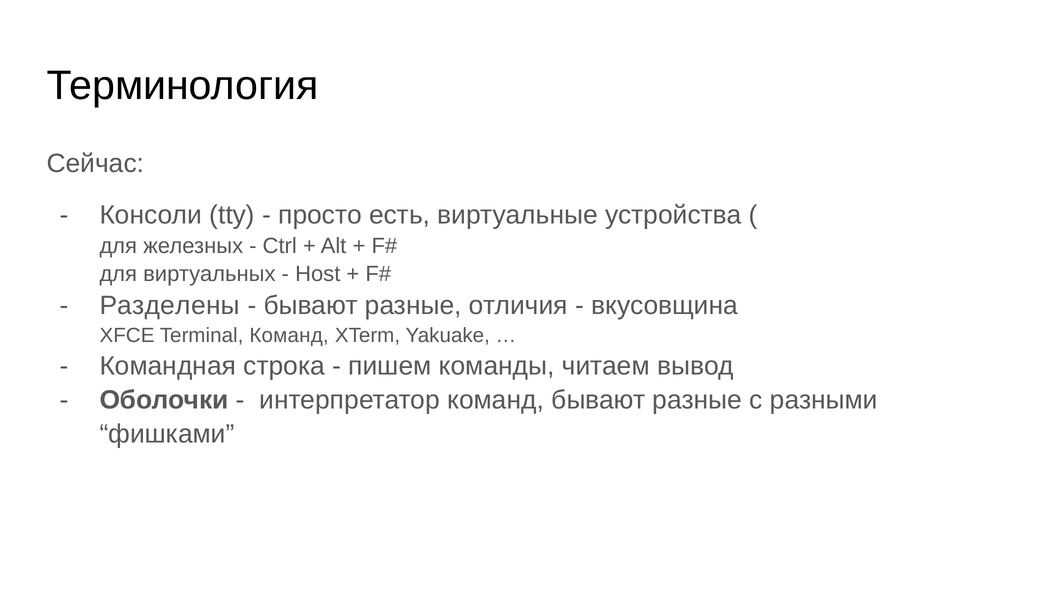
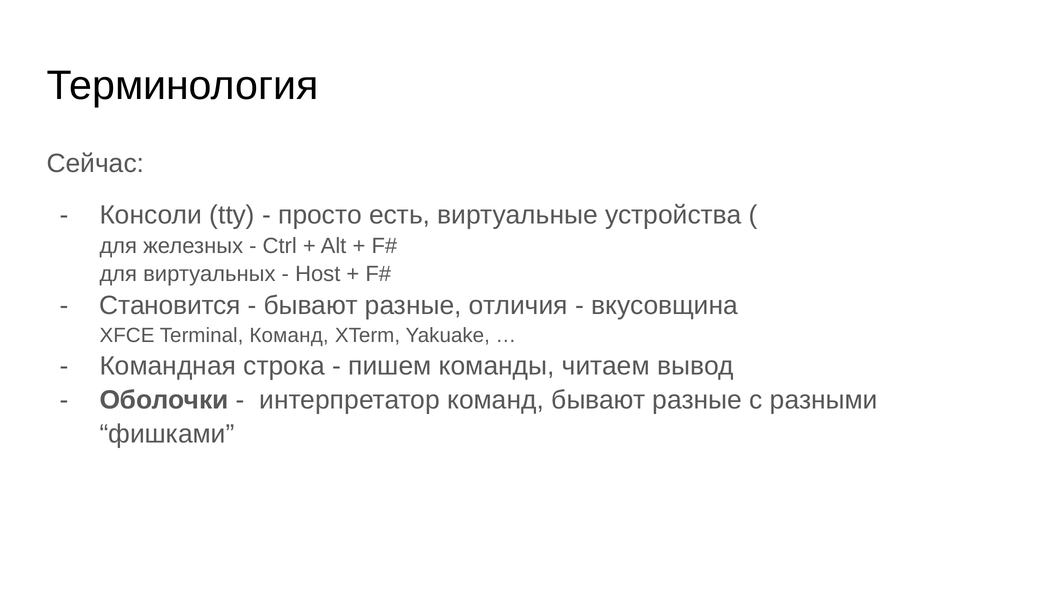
Разделены: Разделены -> Становится
